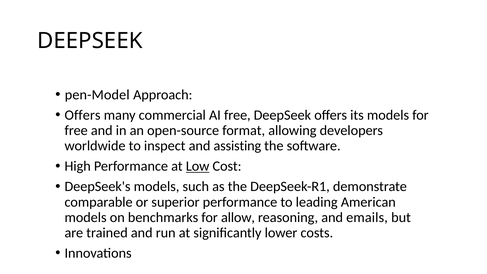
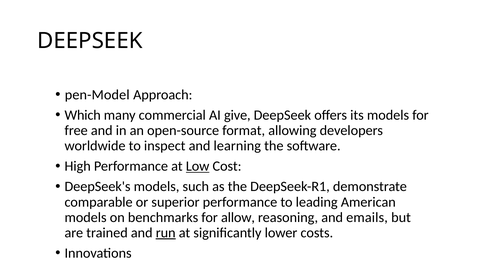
Offers at (83, 115): Offers -> Which
AI free: free -> give
assisting: assisting -> learning
run underline: none -> present
